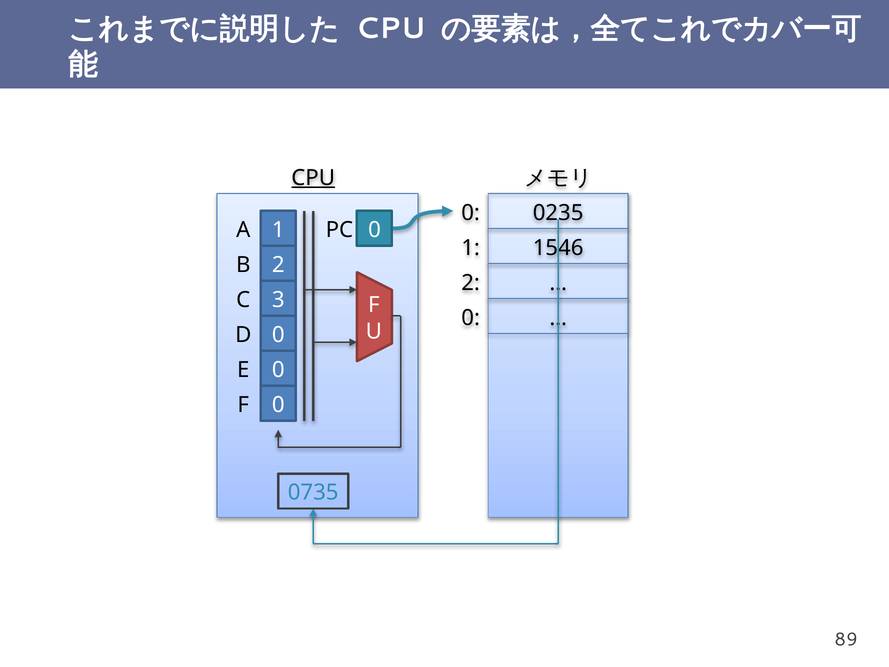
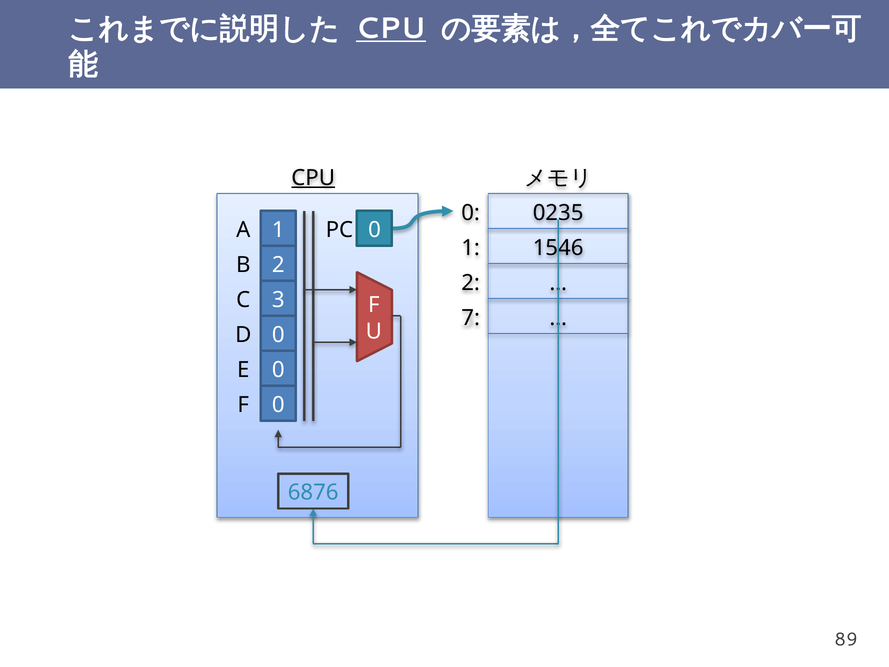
CPU at (391, 28) underline: none -> present
0 at (471, 318): 0 -> 7
0735: 0735 -> 6876
